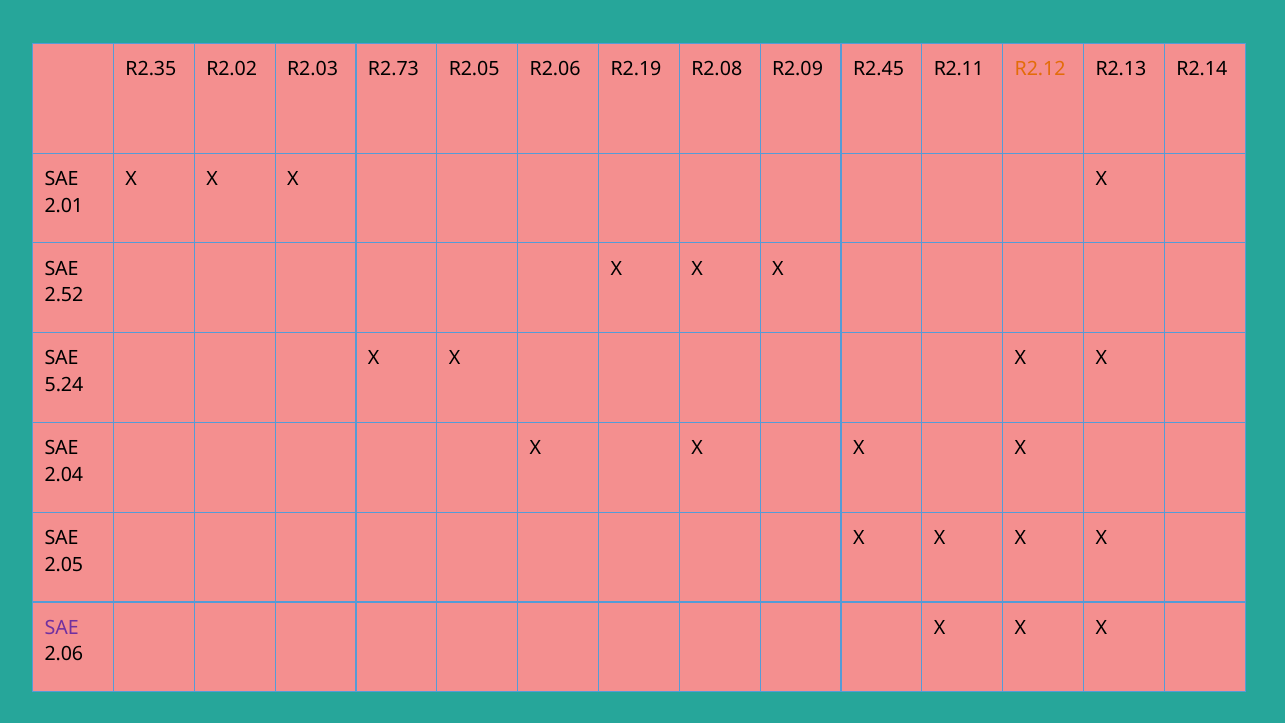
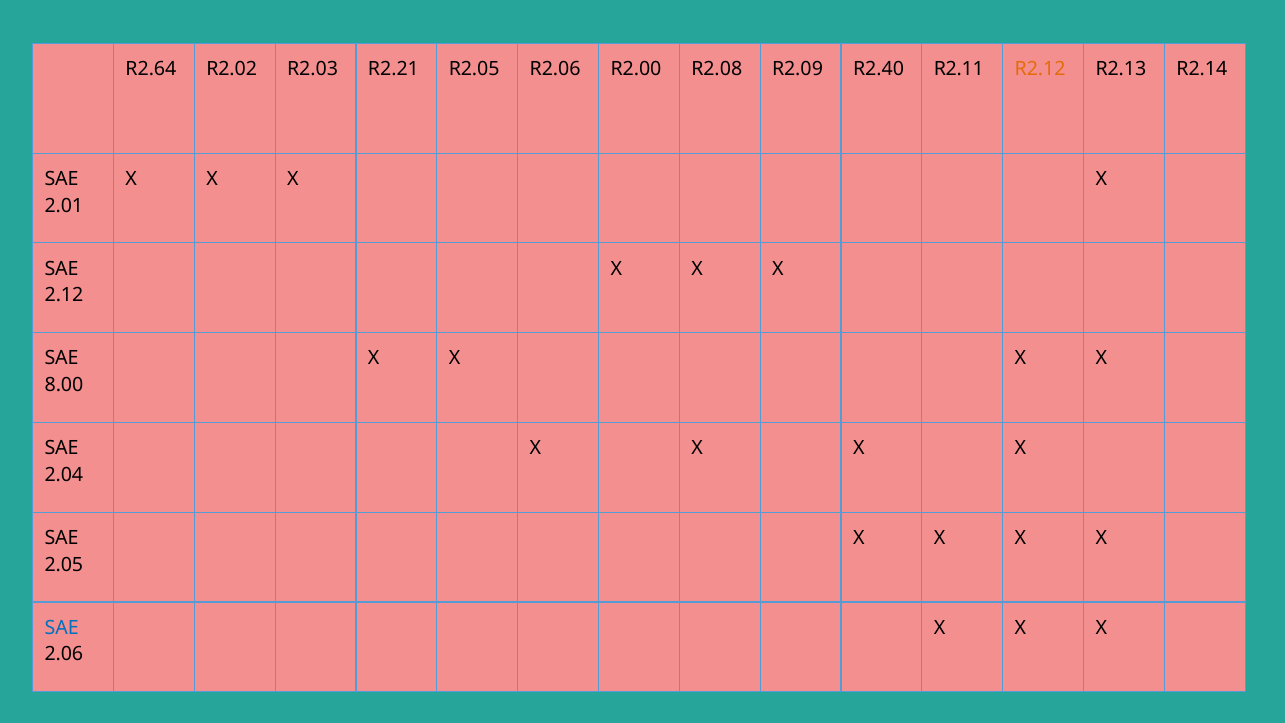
R2.35: R2.35 -> R2.64
R2.73: R2.73 -> R2.21
R2.19: R2.19 -> R2.00
R2.45: R2.45 -> R2.40
2.52: 2.52 -> 2.12
5.24: 5.24 -> 8.00
SAE at (62, 628) colour: purple -> blue
